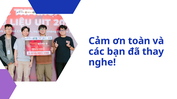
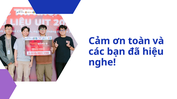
thay: thay -> hiệu
